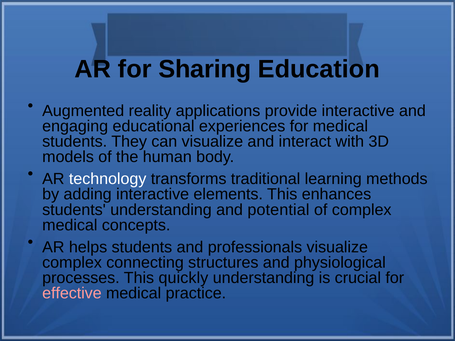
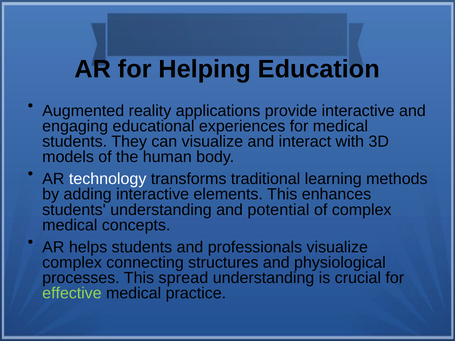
Sharing: Sharing -> Helping
quickly: quickly -> spread
effective colour: pink -> light green
